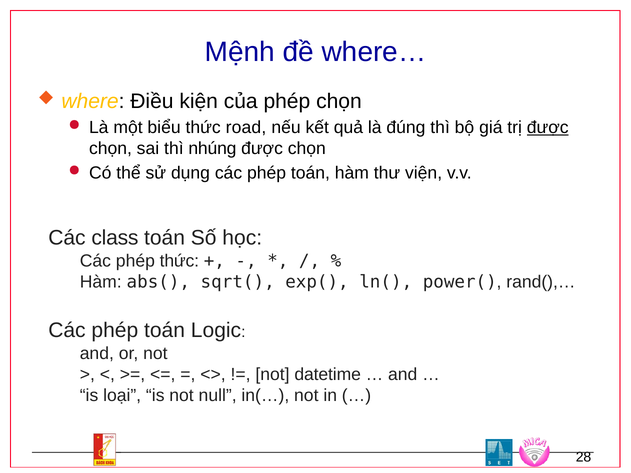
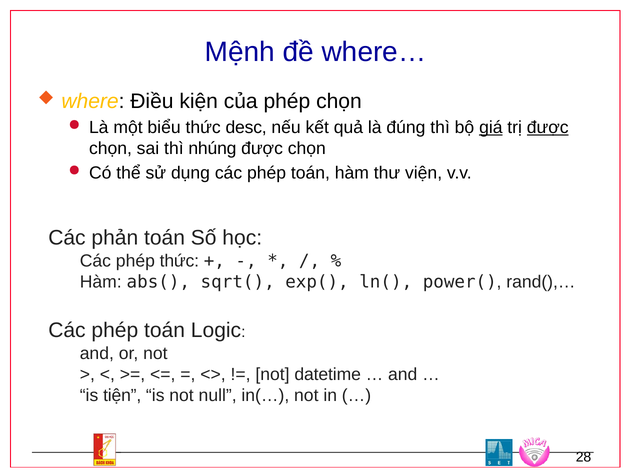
road: road -> desc
giá underline: none -> present
class: class -> phản
loại: loại -> tiện
